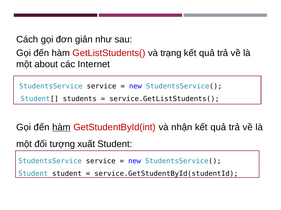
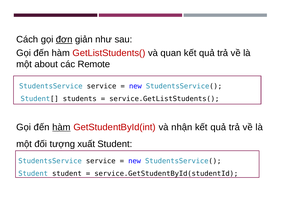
đơn underline: none -> present
trạng: trạng -> quan
Internet: Internet -> Remote
